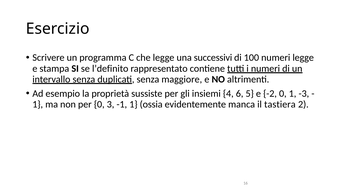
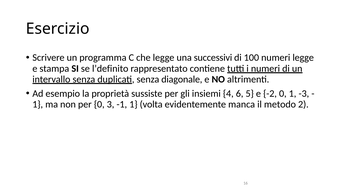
maggiore: maggiore -> diagonale
ossia: ossia -> volta
tastiera: tastiera -> metodo
